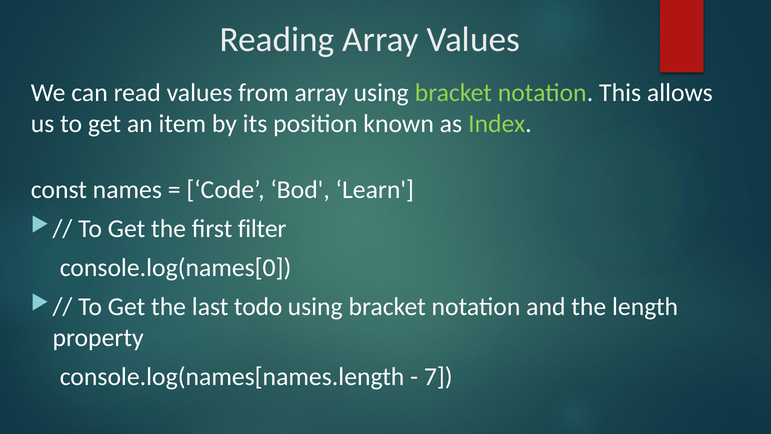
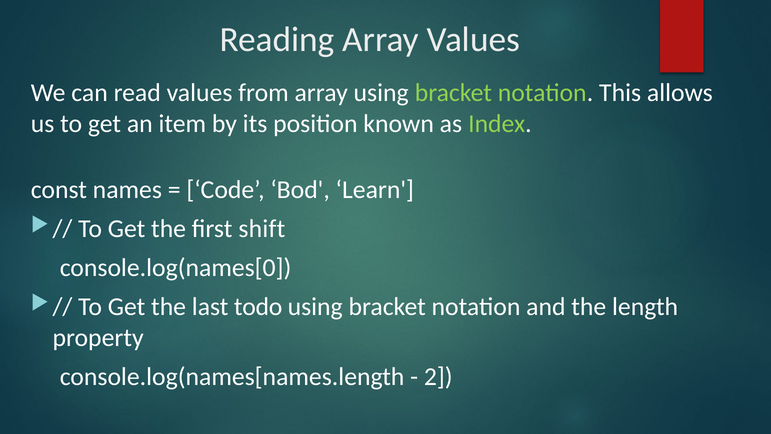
filter: filter -> shift
7: 7 -> 2
